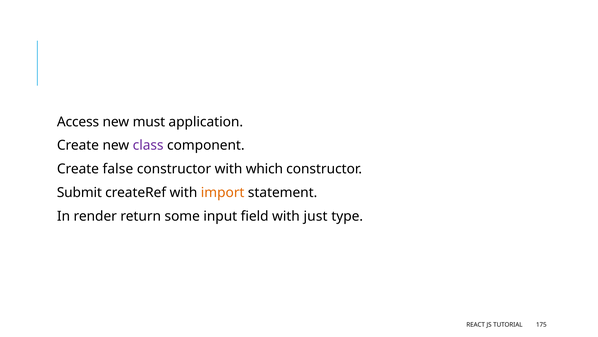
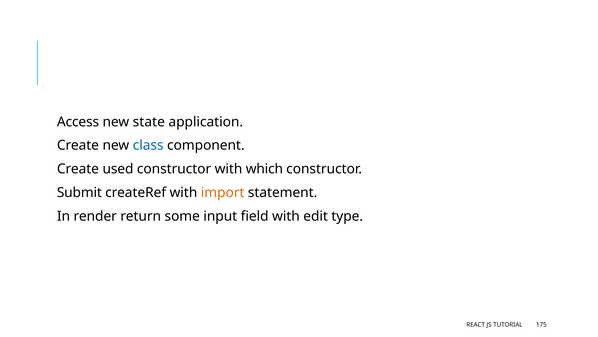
must: must -> state
class colour: purple -> blue
false: false -> used
just: just -> edit
